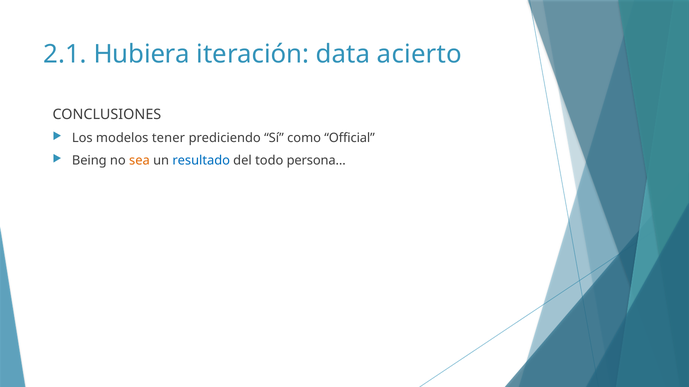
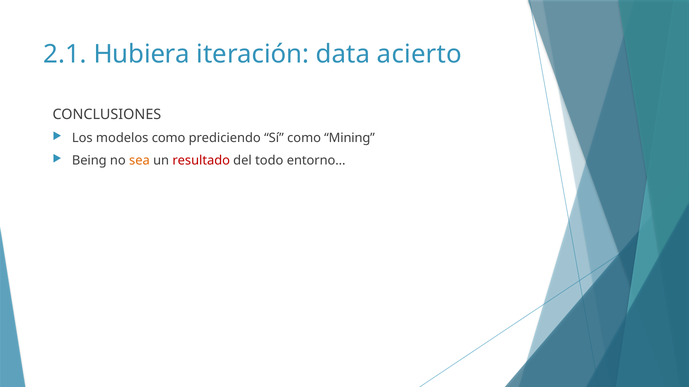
modelos tener: tener -> como
Official: Official -> Mining
resultado colour: blue -> red
persona…: persona… -> entorno…
